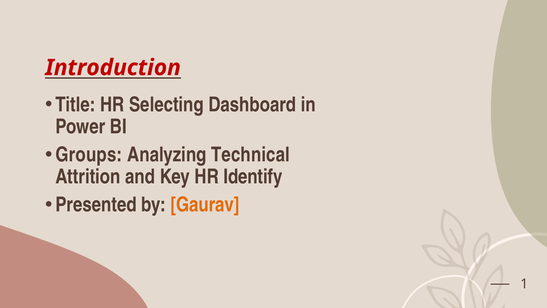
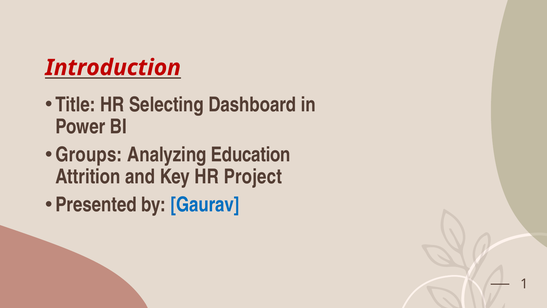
Technical: Technical -> Education
Identify: Identify -> Project
Gaurav colour: orange -> blue
